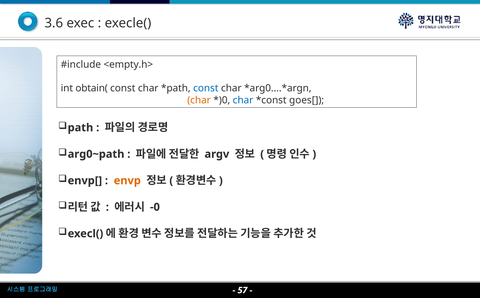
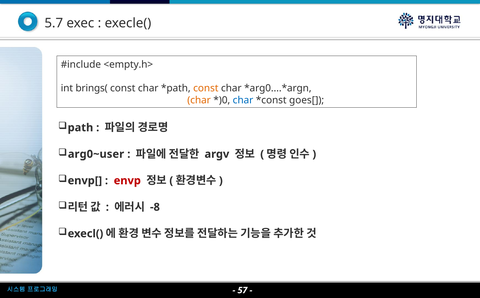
3.6: 3.6 -> 5.7
obtain(: obtain( -> brings(
const at (206, 88) colour: blue -> orange
arg0~path: arg0~path -> arg0~user
envp colour: orange -> red
-0: -0 -> -8
